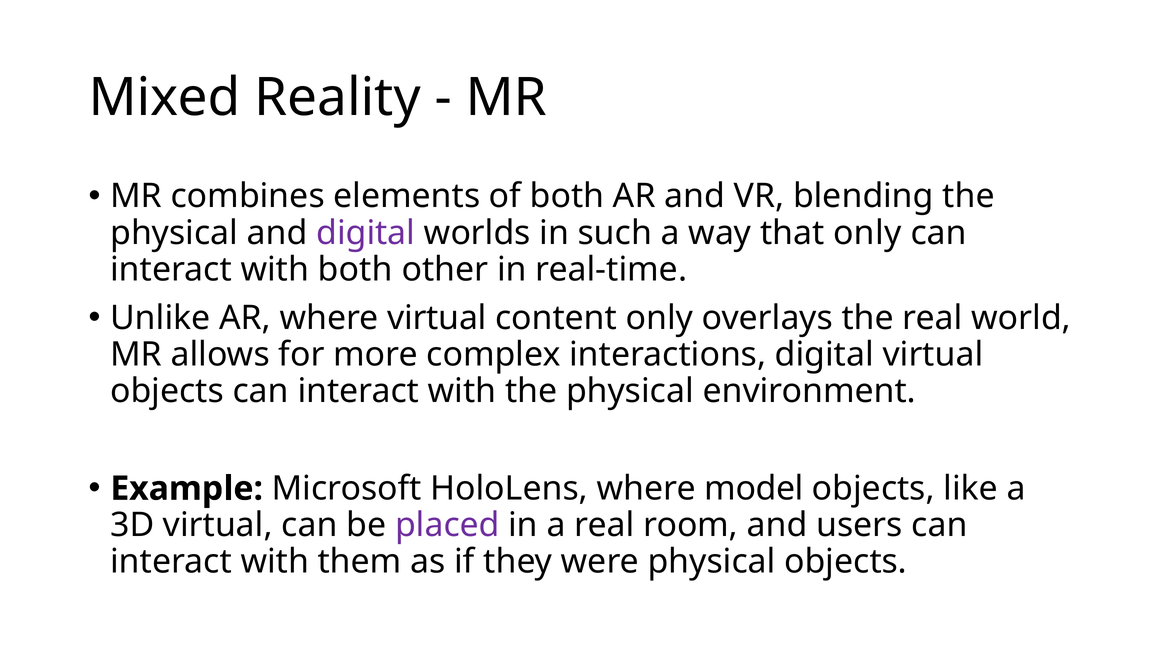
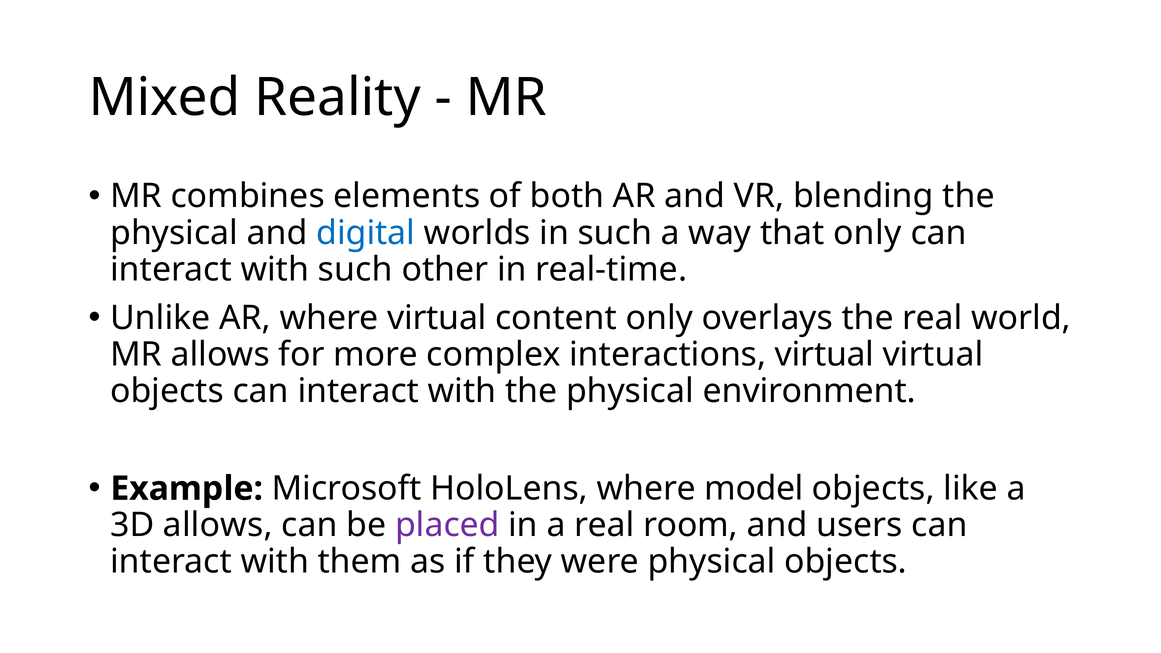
digital at (366, 233) colour: purple -> blue
with both: both -> such
interactions digital: digital -> virtual
3D virtual: virtual -> allows
